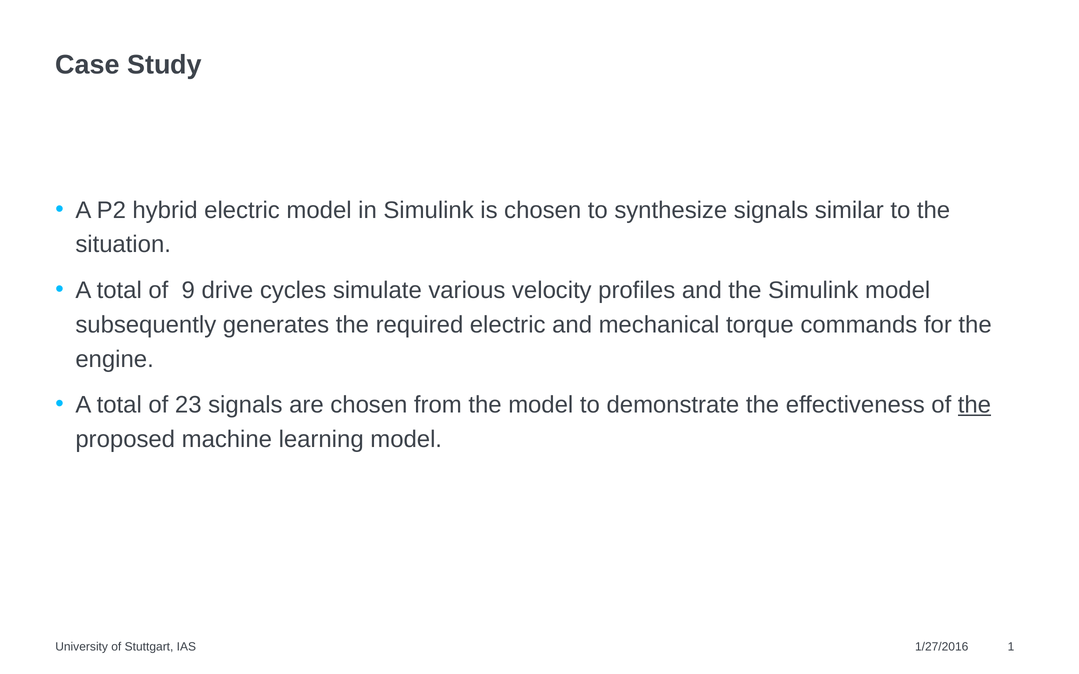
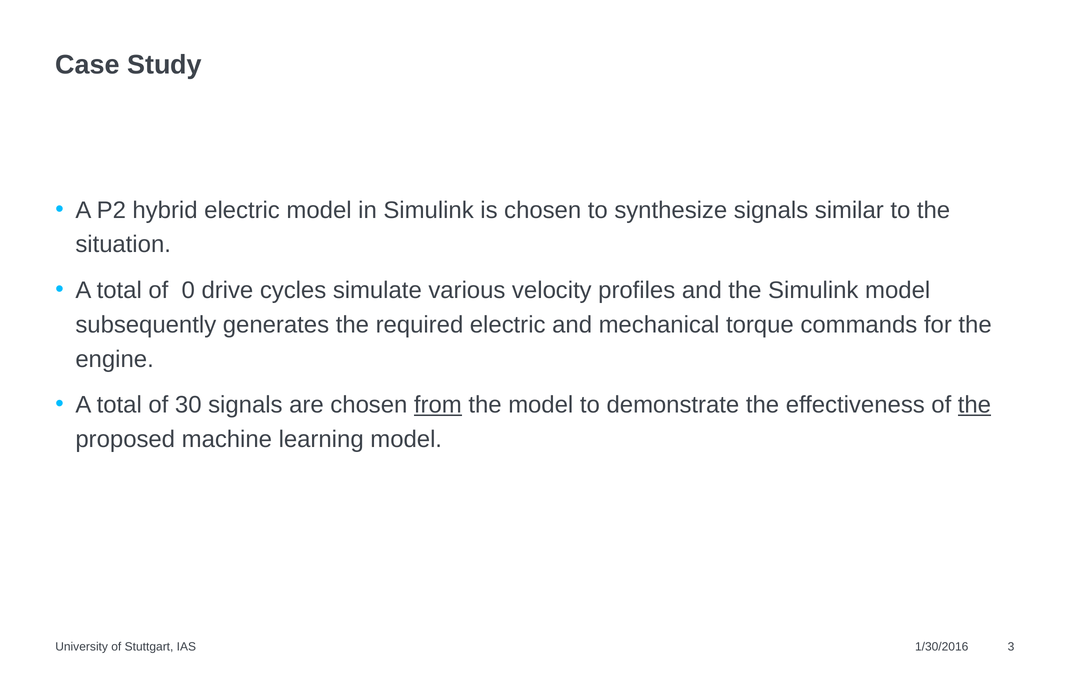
9: 9 -> 0
23: 23 -> 30
from underline: none -> present
1/27/2016: 1/27/2016 -> 1/30/2016
1: 1 -> 3
